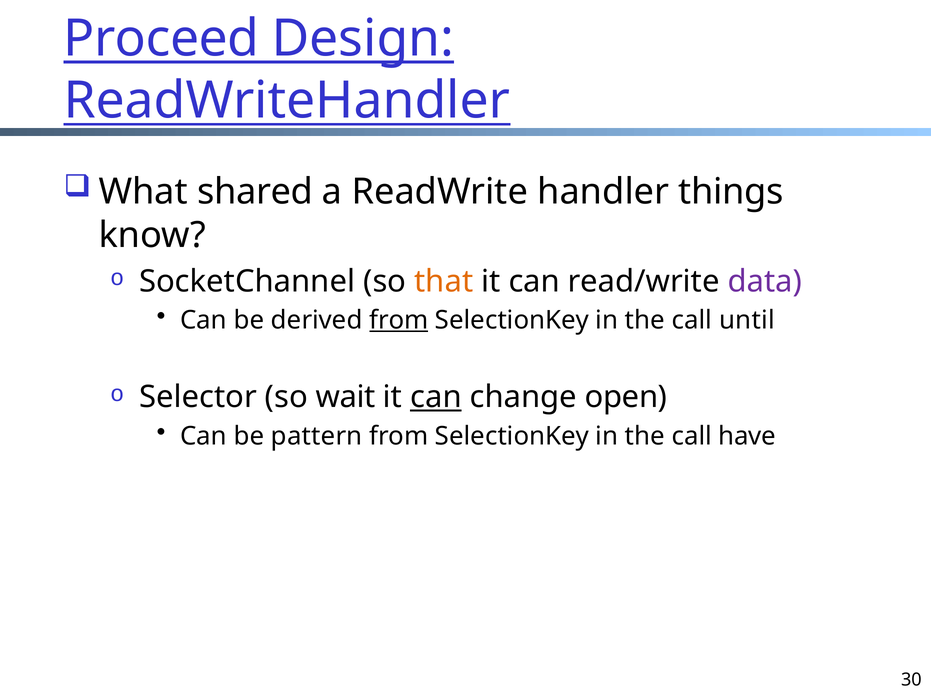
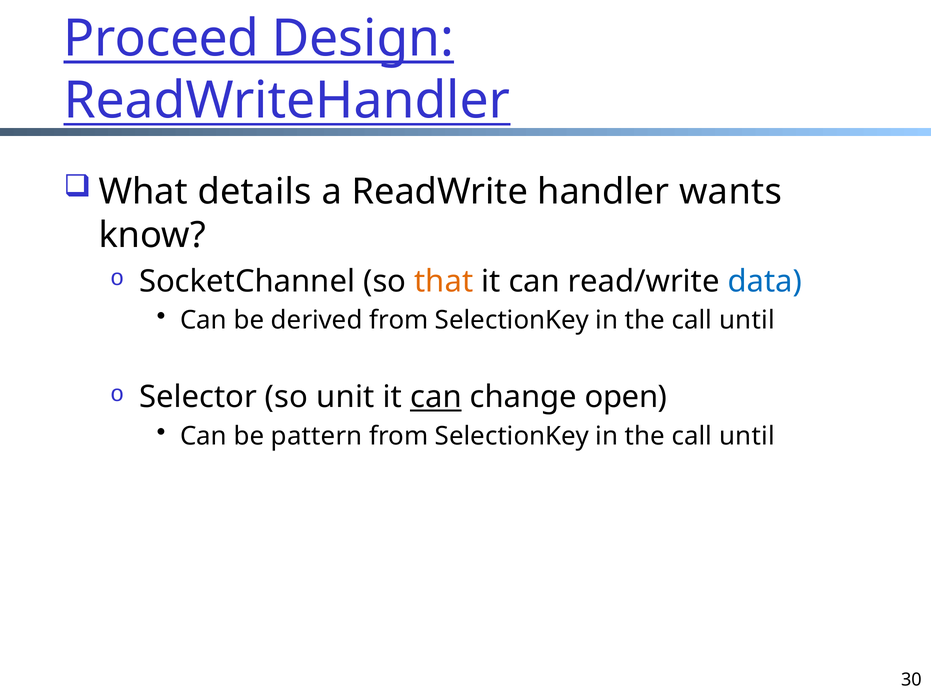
shared: shared -> details
things: things -> wants
data colour: purple -> blue
from at (399, 320) underline: present -> none
wait: wait -> unit
have at (747, 436): have -> until
